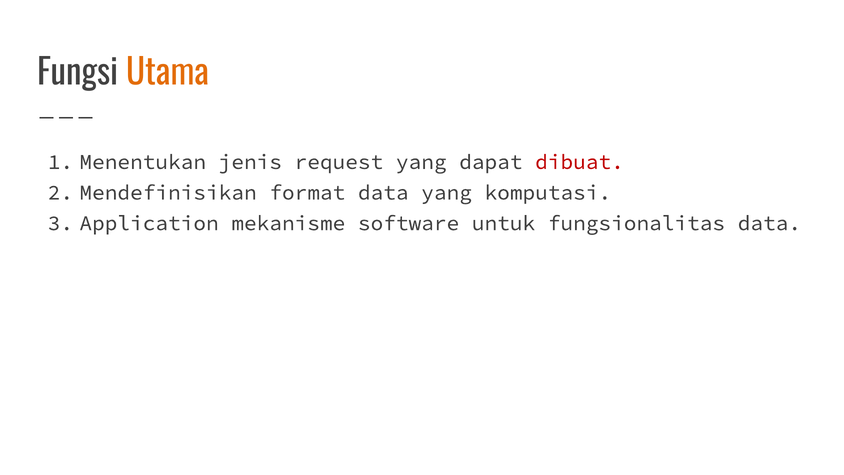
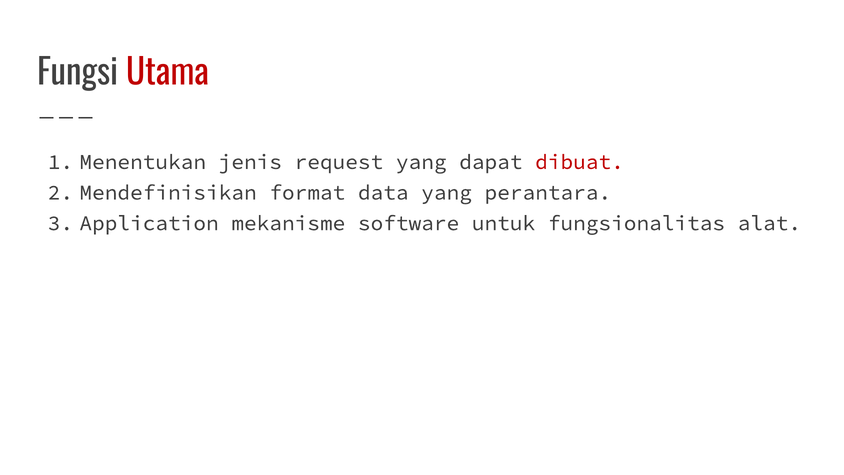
Utama colour: orange -> red
komputasi: komputasi -> perantara
fungsionalitas data: data -> alat
